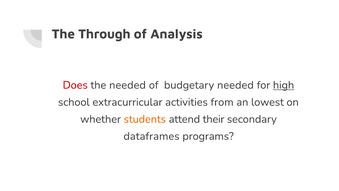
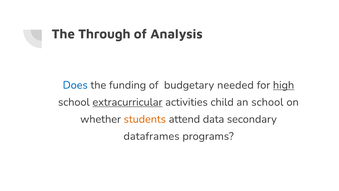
Does colour: red -> blue
the needed: needed -> funding
extracurricular underline: none -> present
from: from -> child
an lowest: lowest -> school
their: their -> data
